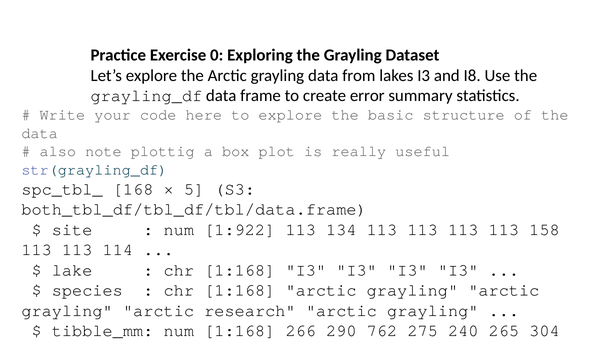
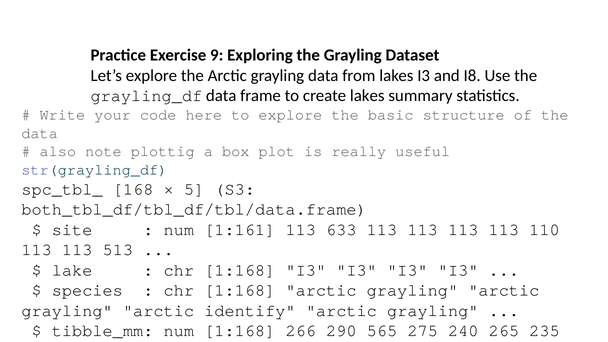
0: 0 -> 9
create error: error -> lakes
1:922: 1:922 -> 1:161
134: 134 -> 633
158: 158 -> 110
114: 114 -> 513
research: research -> identify
762: 762 -> 565
304: 304 -> 235
